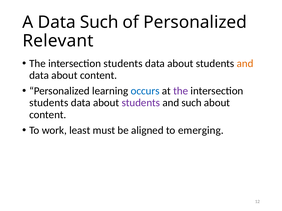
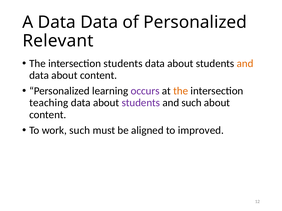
Data Such: Such -> Data
occurs colour: blue -> purple
the at (181, 91) colour: purple -> orange
students at (49, 103): students -> teaching
work least: least -> such
emerging: emerging -> improved
